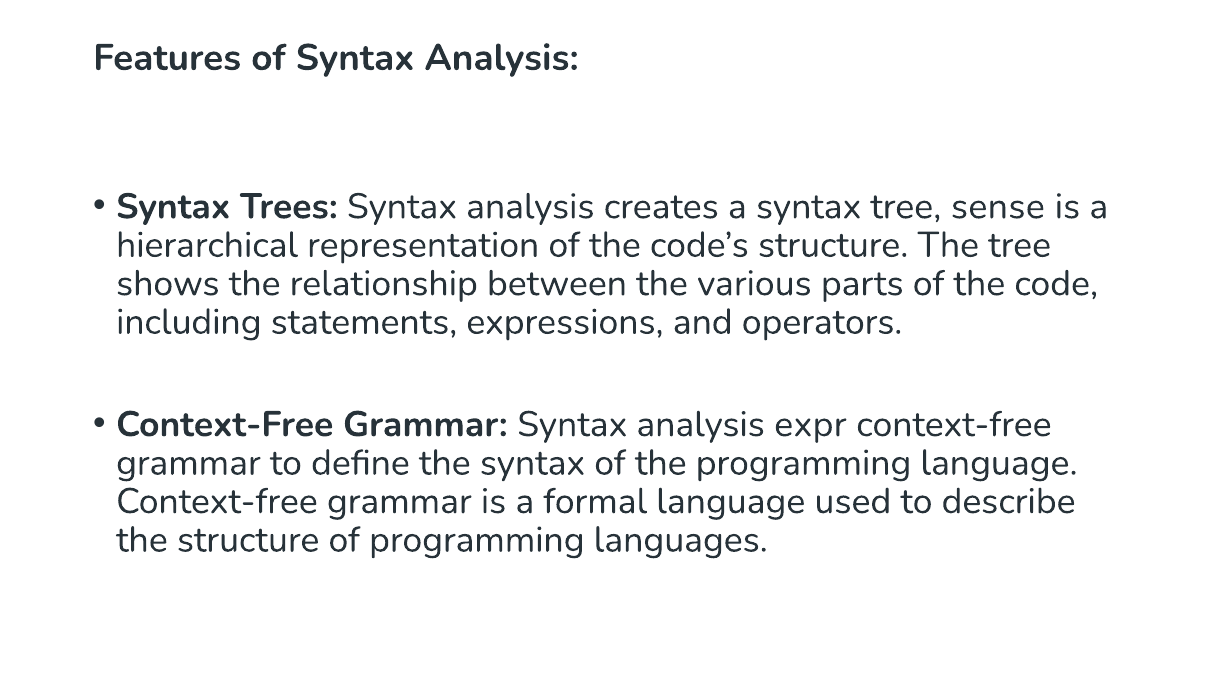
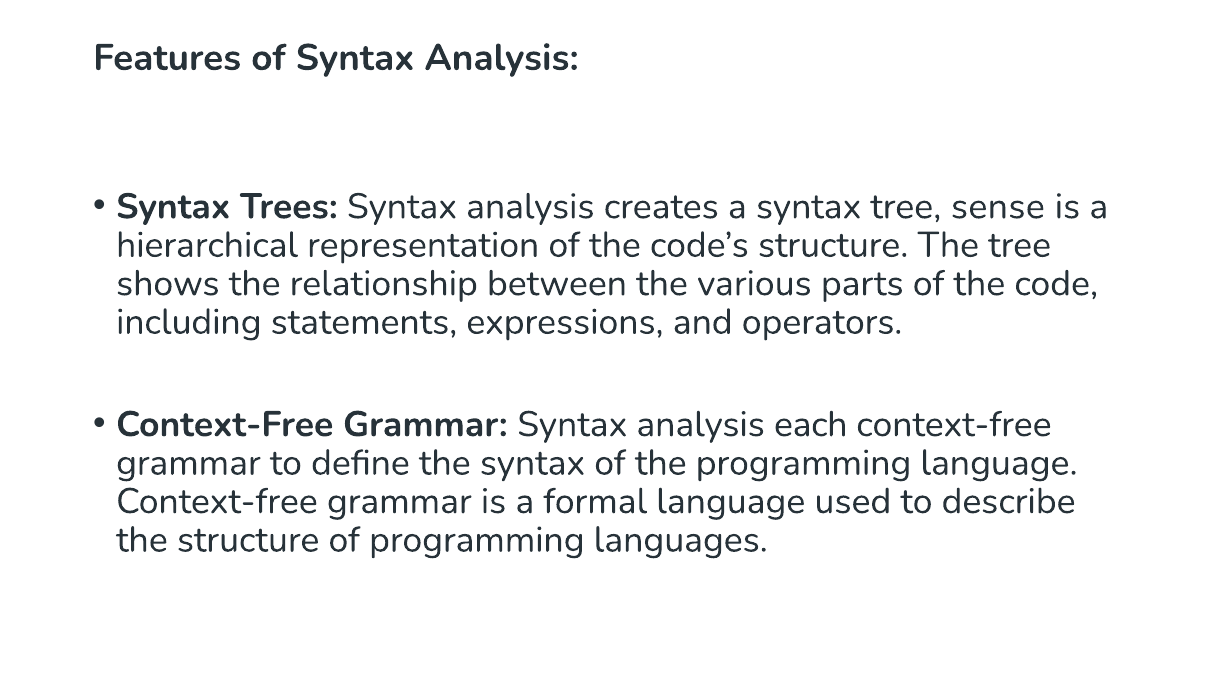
expr: expr -> each
